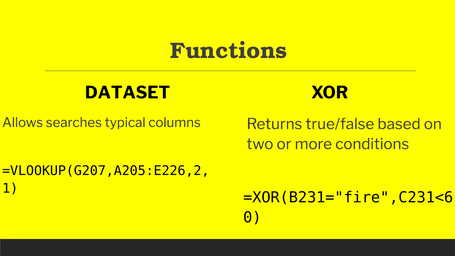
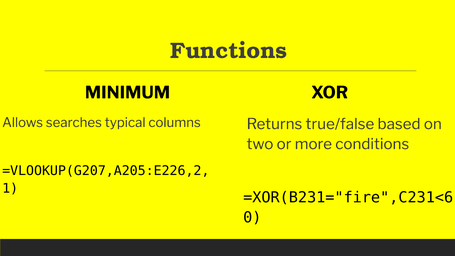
DATASET: DATASET -> MINIMUM
